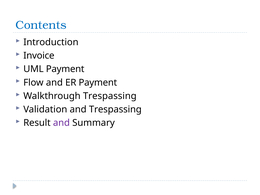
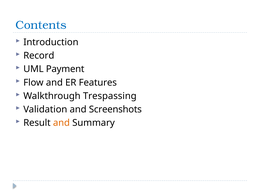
Invoice: Invoice -> Record
ER Payment: Payment -> Features
and Trespassing: Trespassing -> Screenshots
and at (61, 123) colour: purple -> orange
